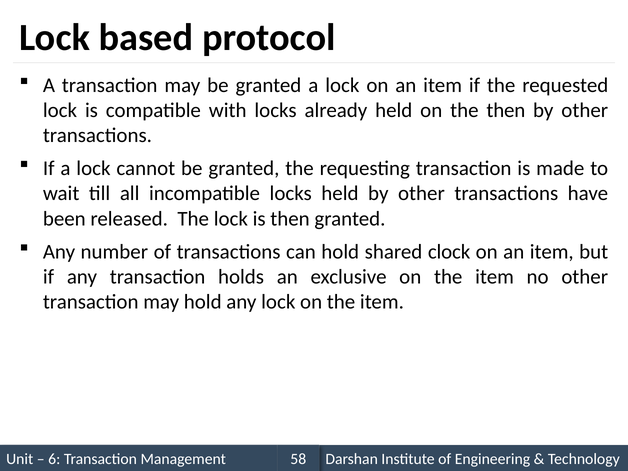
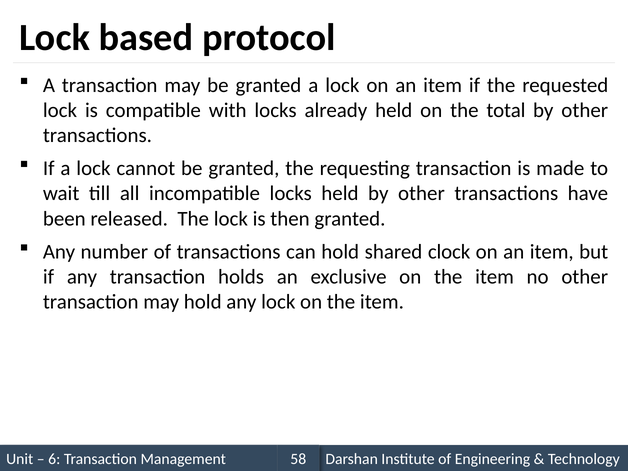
the then: then -> total
